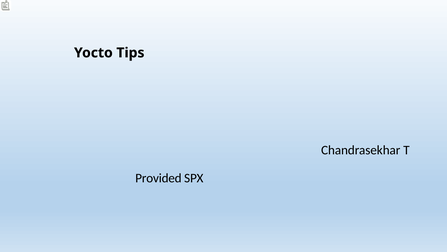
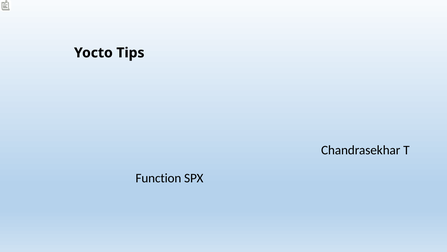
Provided: Provided -> Function
